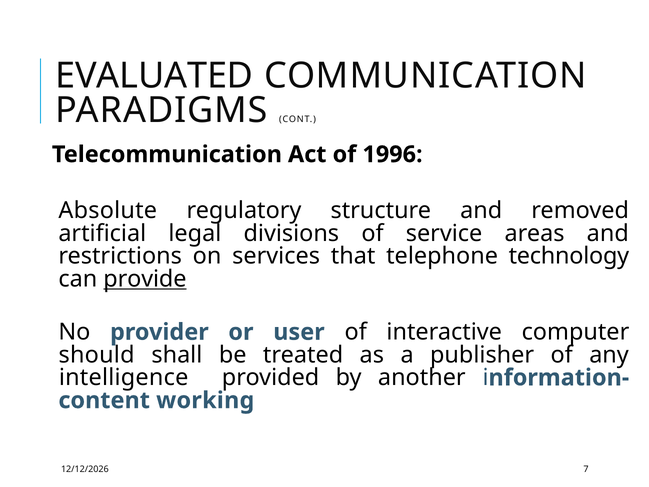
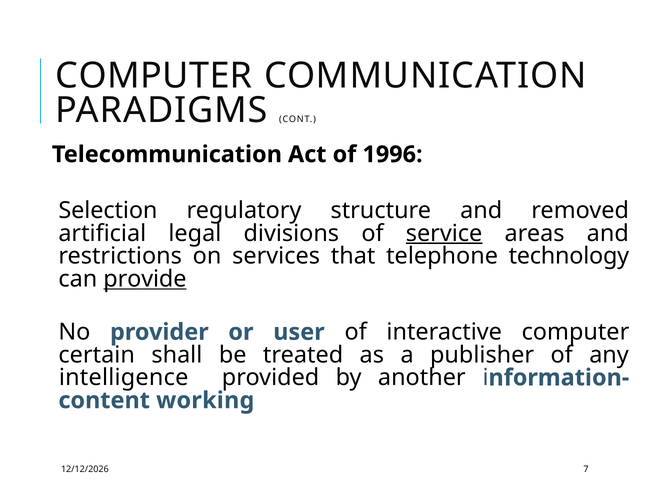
EVALUATED at (154, 76): EVALUATED -> COMPUTER
Absolute: Absolute -> Selection
service underline: none -> present
should: should -> certain
